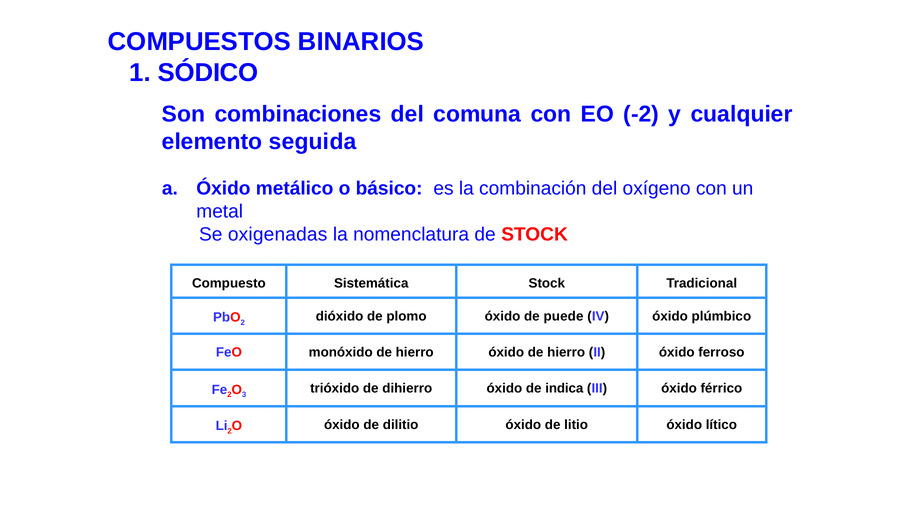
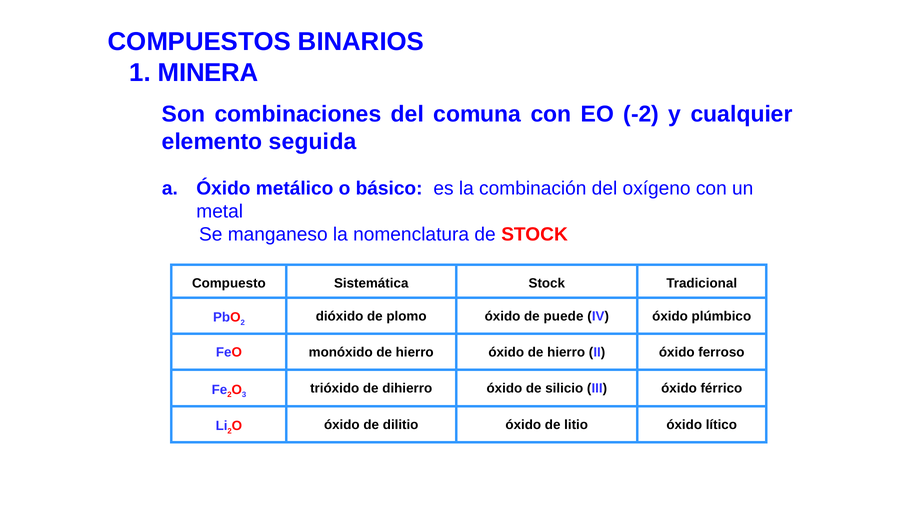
SÓDICO: SÓDICO -> MINERA
oxigenadas: oxigenadas -> manganeso
indica: indica -> silicio
